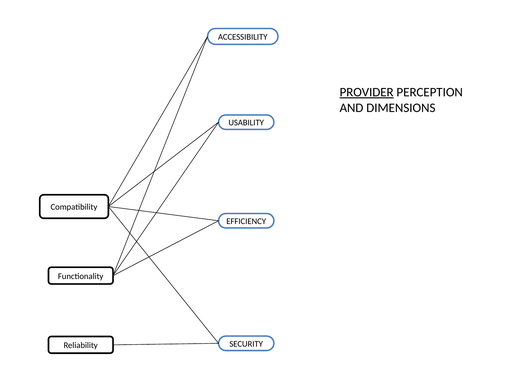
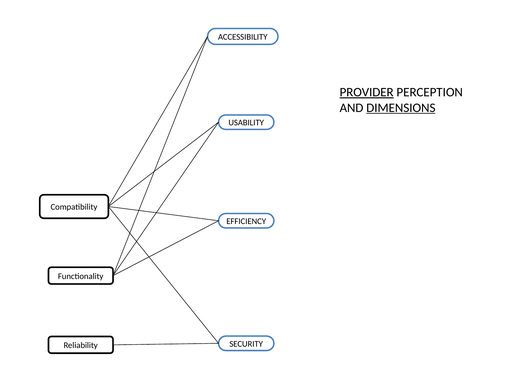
DIMENSIONS underline: none -> present
